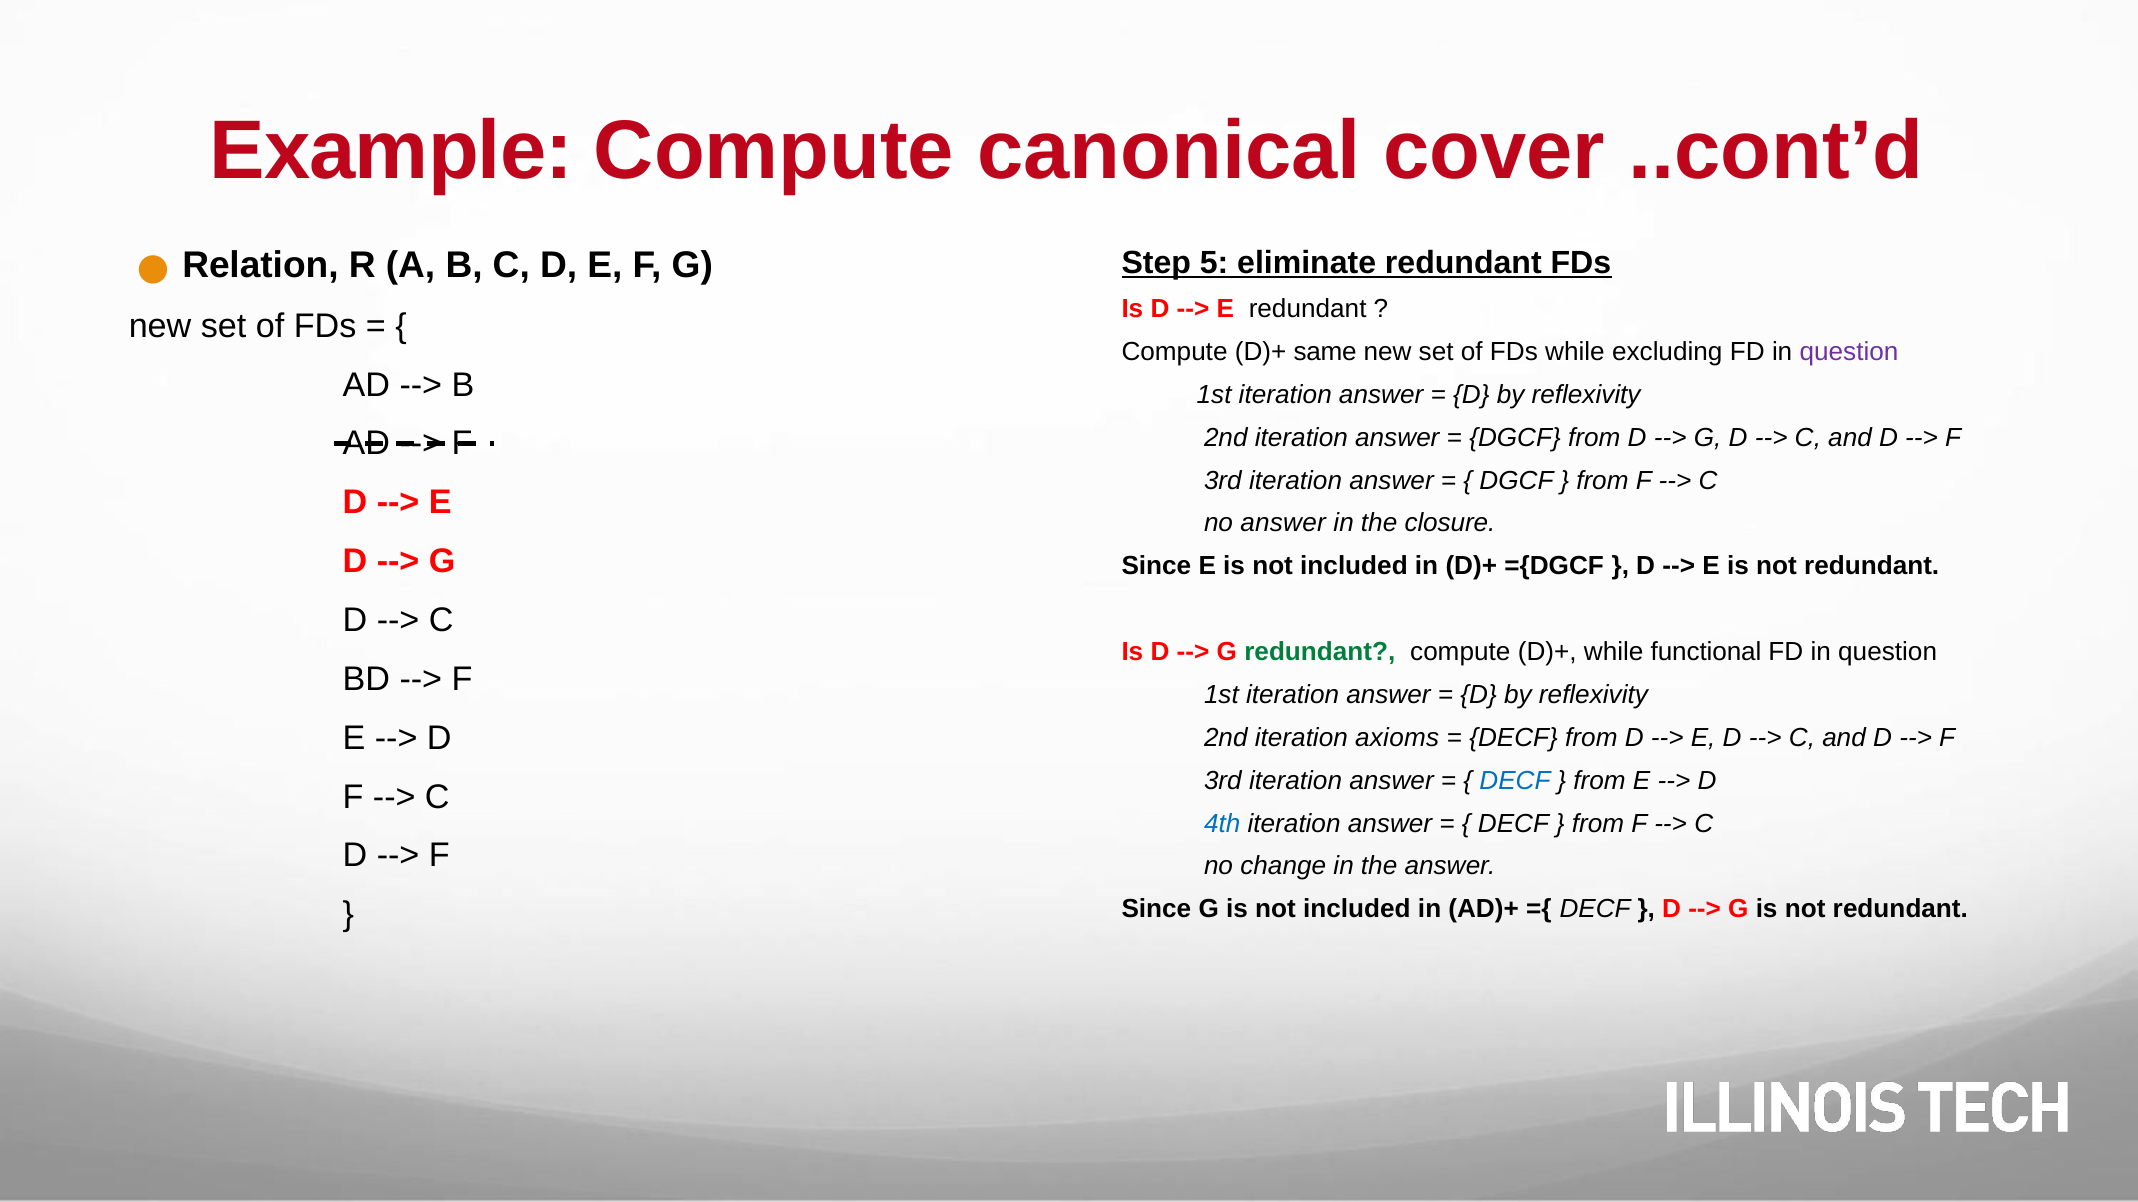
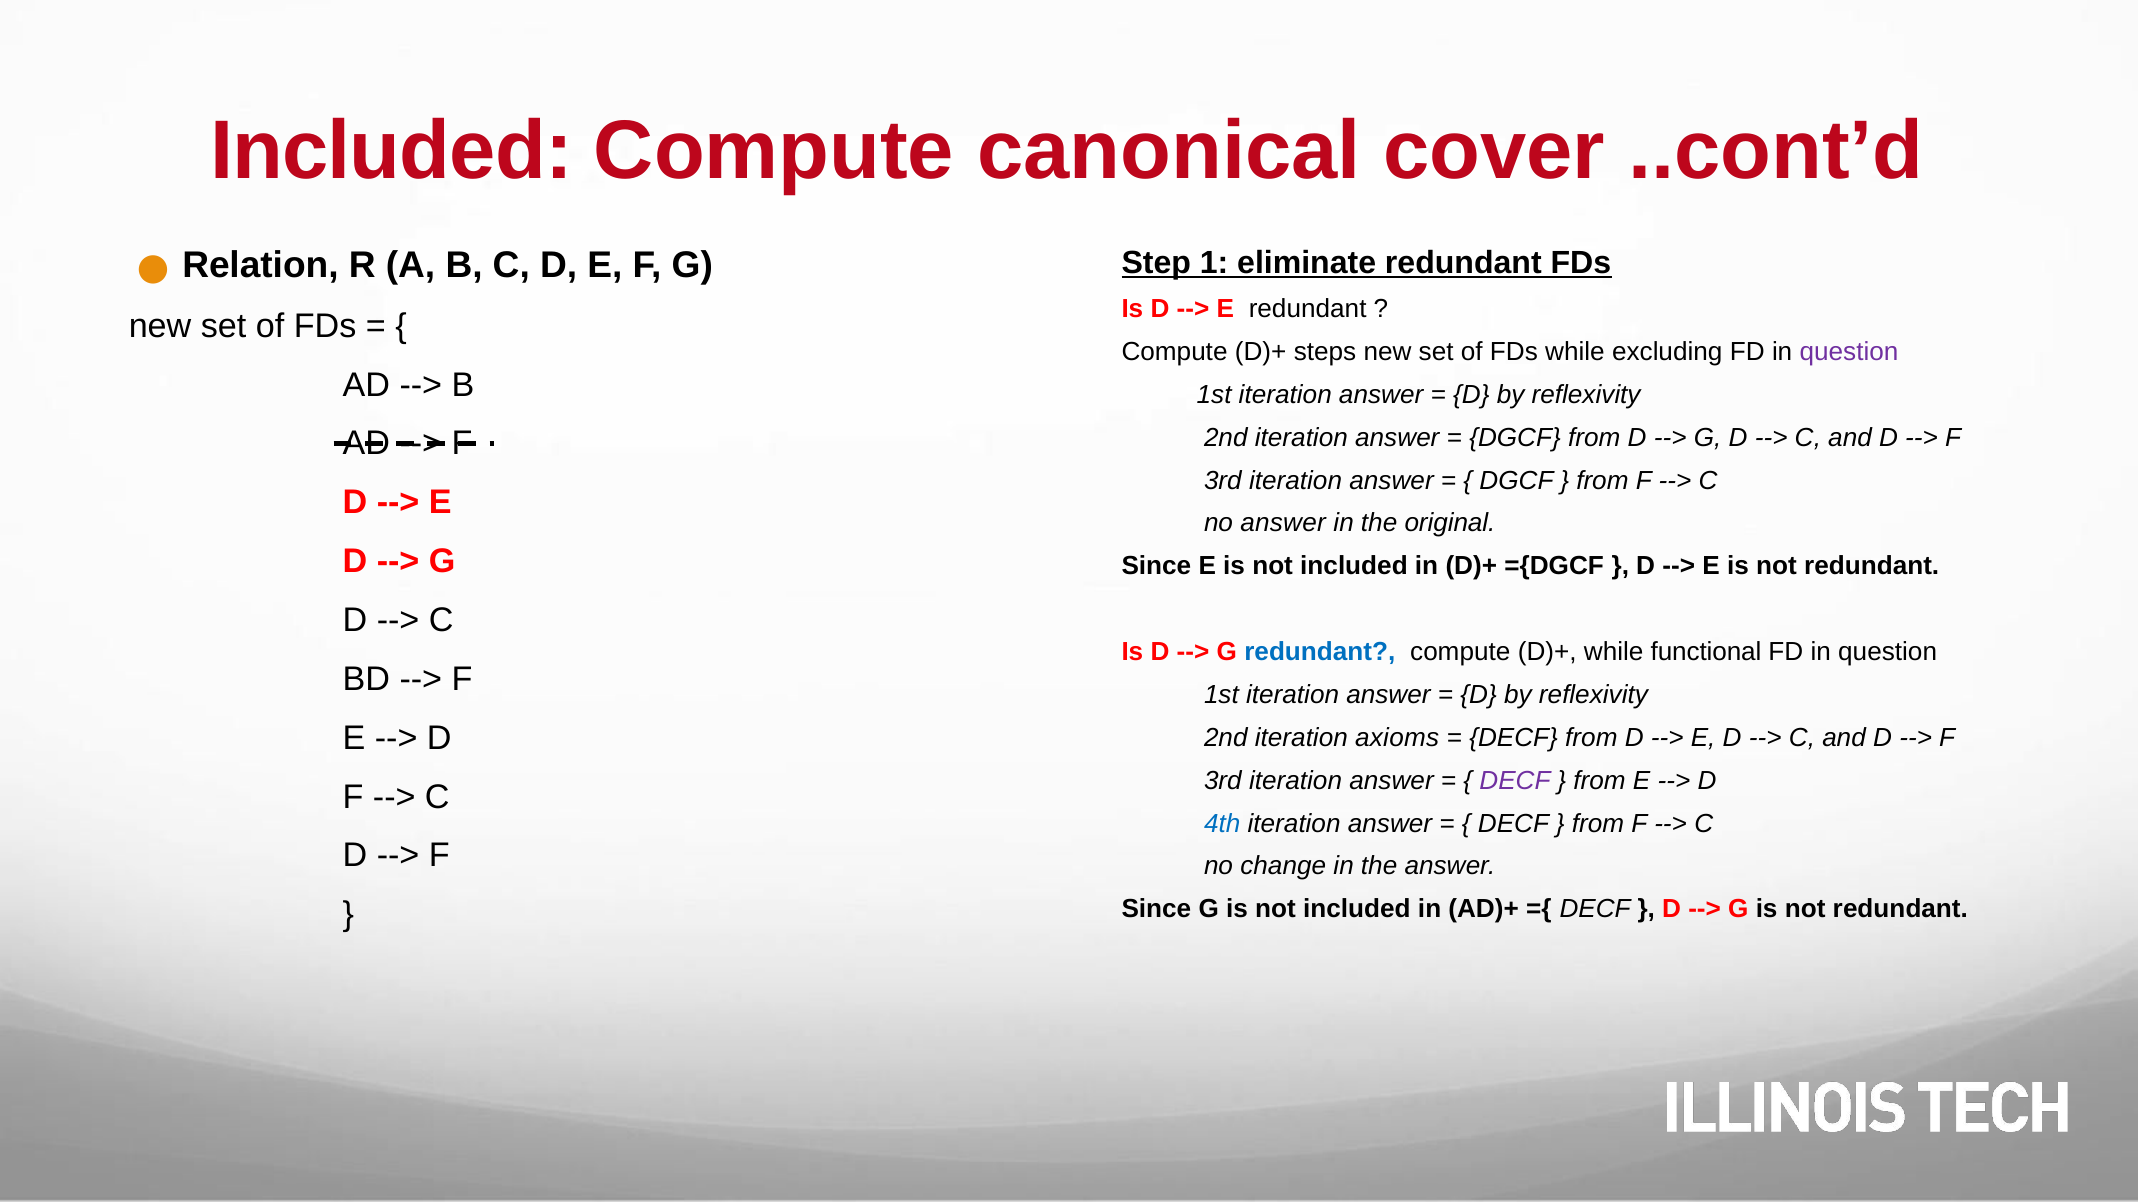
Example at (391, 151): Example -> Included
5: 5 -> 1
same: same -> steps
closure: closure -> original
redundant at (1320, 652) colour: green -> blue
DECF at (1515, 781) colour: blue -> purple
